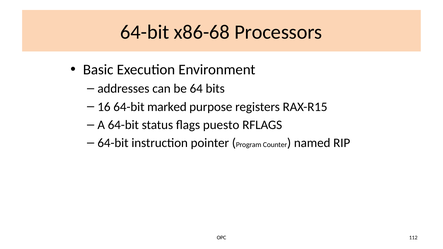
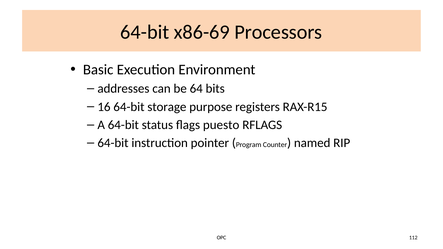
x86-68: x86-68 -> x86-69
marked: marked -> storage
